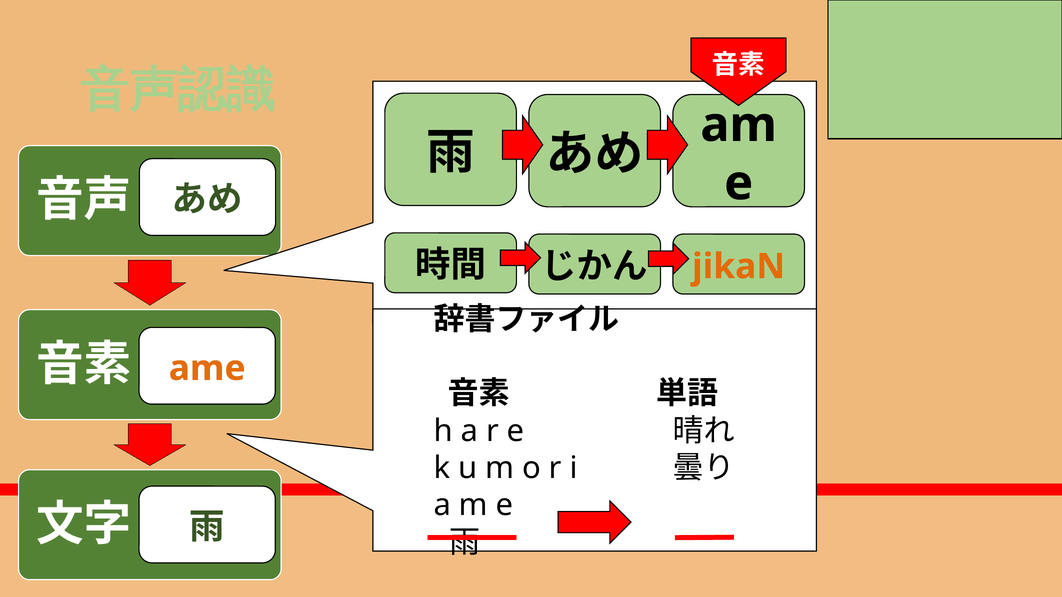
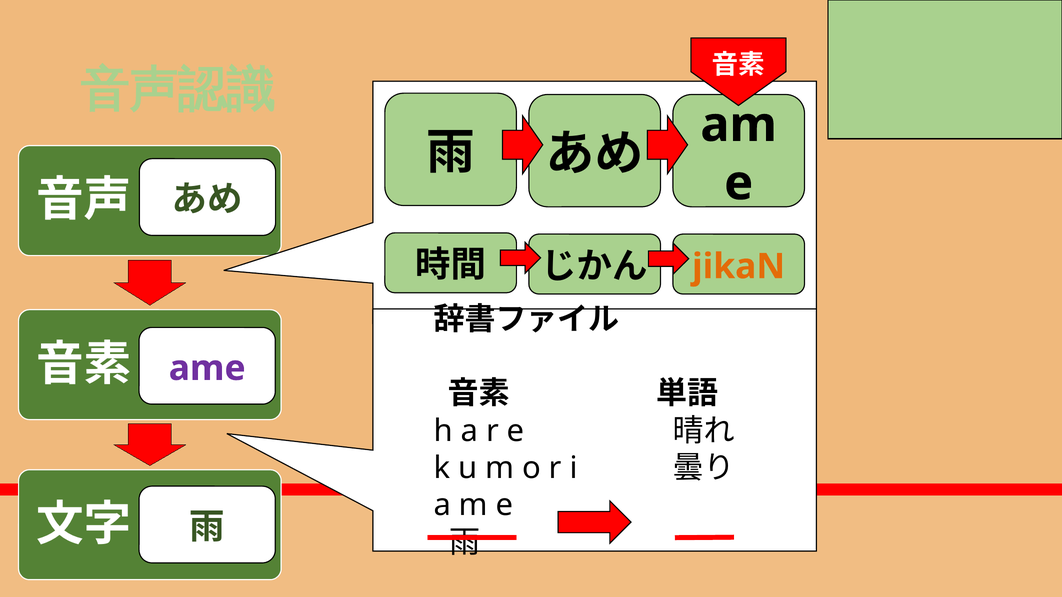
ame colour: orange -> purple
